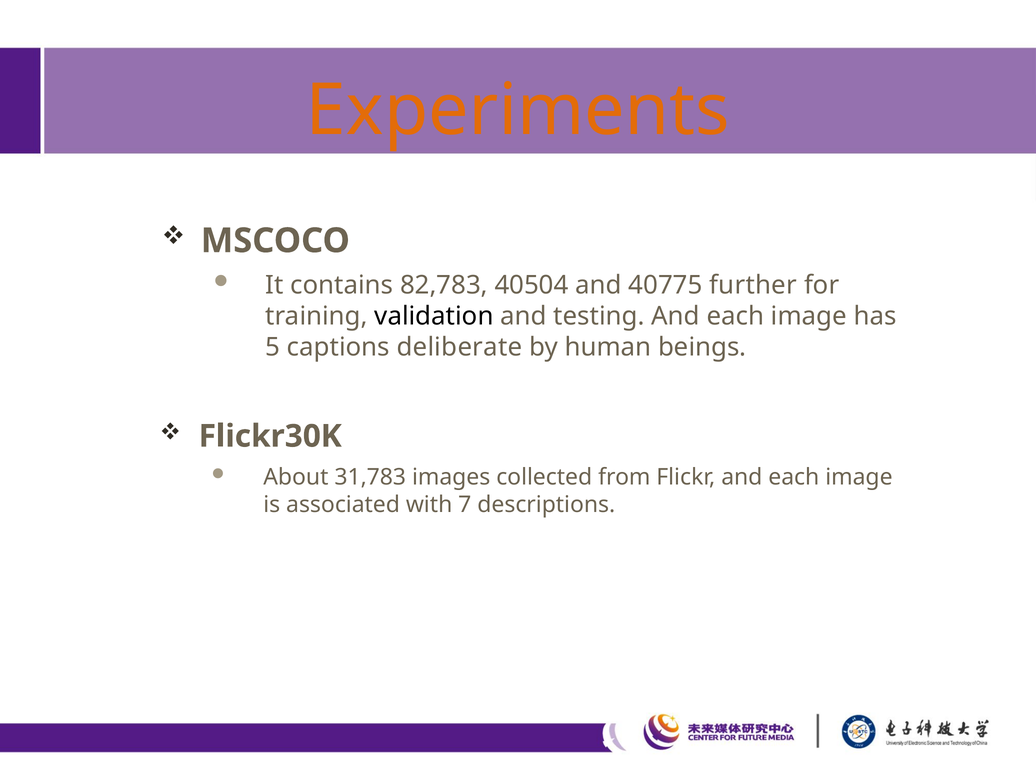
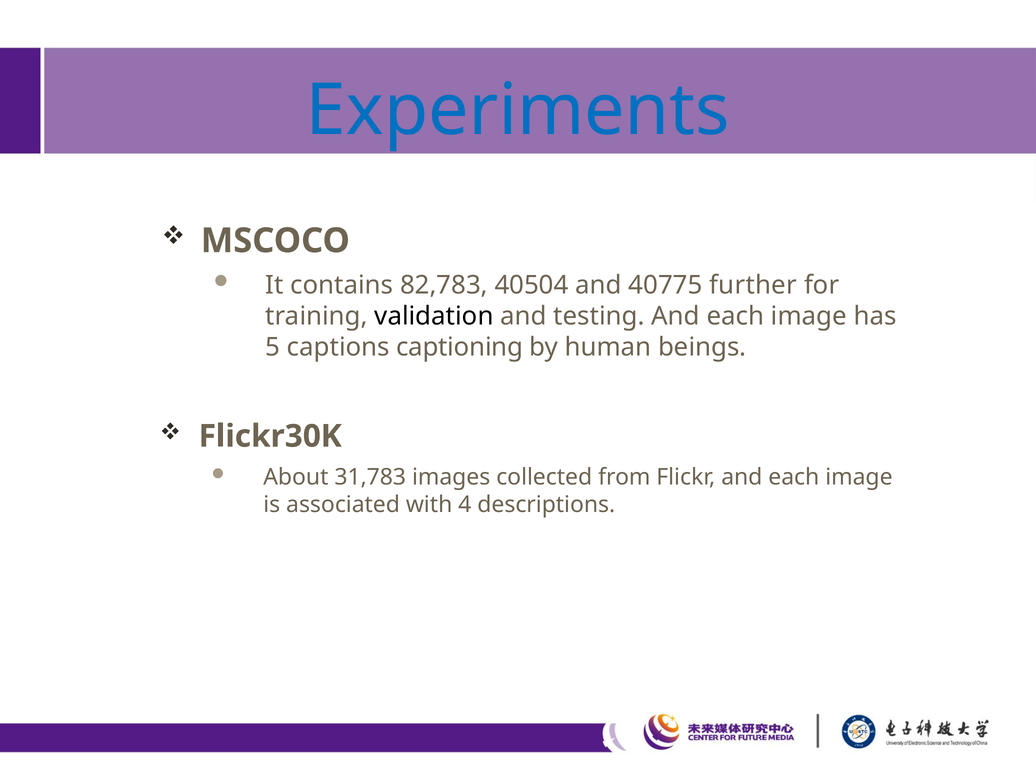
Experiments colour: orange -> blue
deliberate: deliberate -> captioning
7: 7 -> 4
